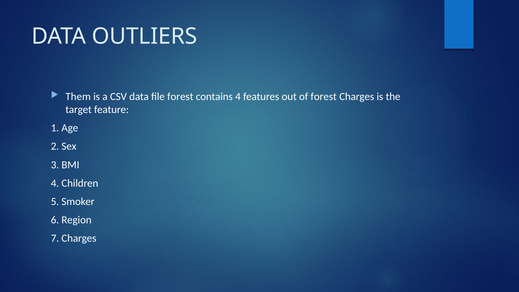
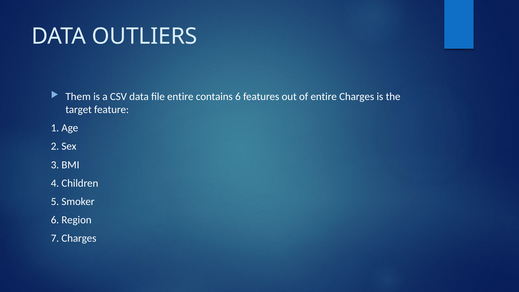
file forest: forest -> entire
contains 4: 4 -> 6
of forest: forest -> entire
